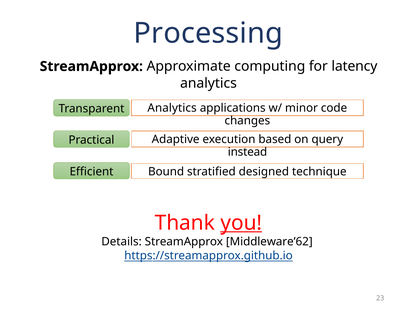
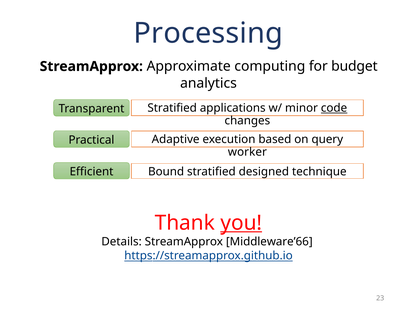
latency: latency -> budget
Transparent Analytics: Analytics -> Stratified
code underline: none -> present
instead: instead -> worker
Middleware’62: Middleware’62 -> Middleware’66
